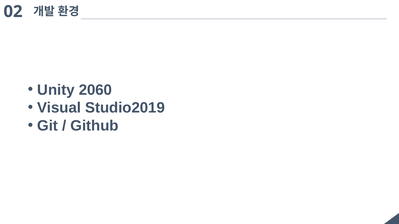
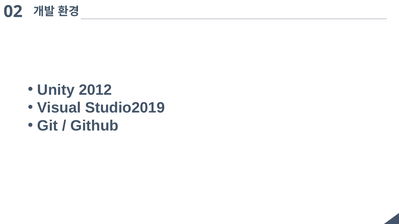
2060: 2060 -> 2012
